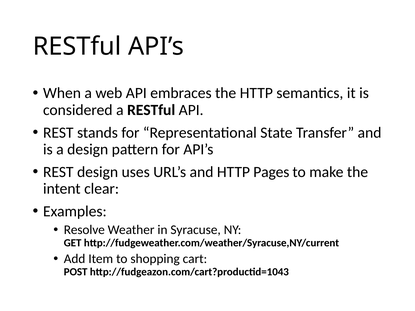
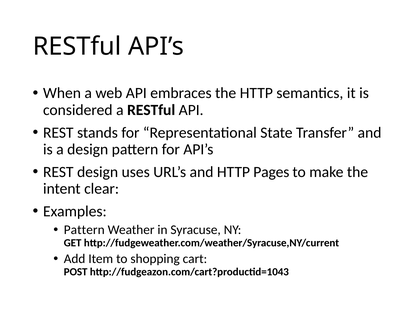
Resolve at (84, 230): Resolve -> Pattern
